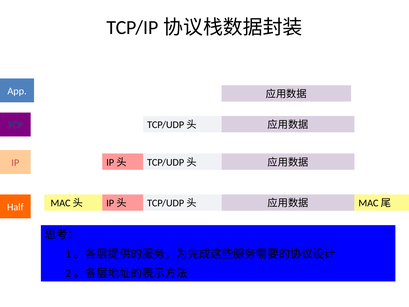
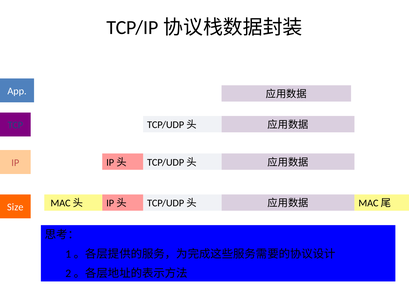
Half: Half -> Size
